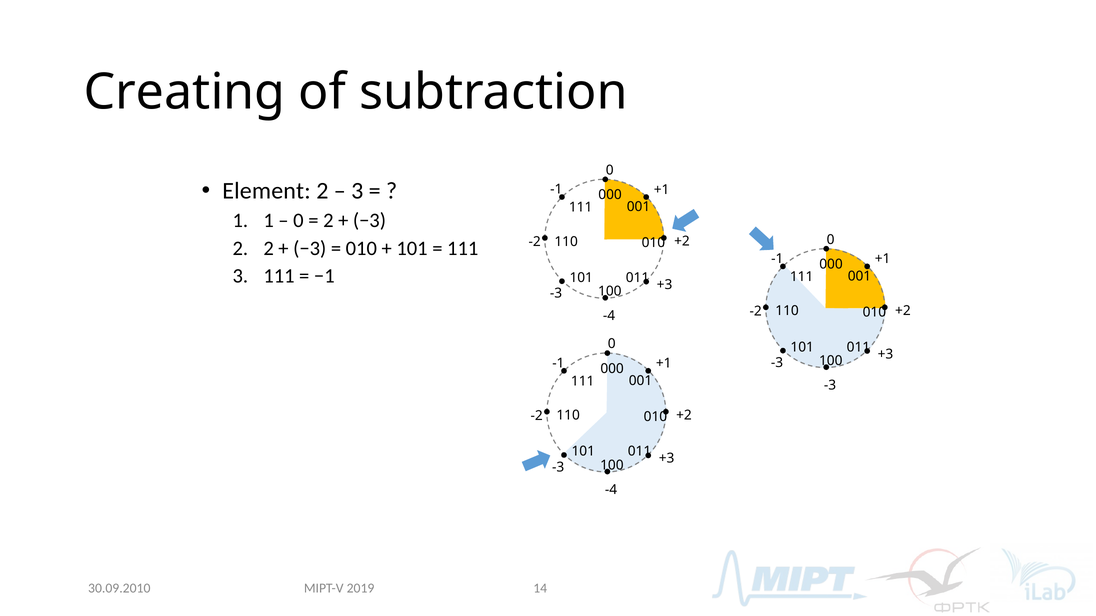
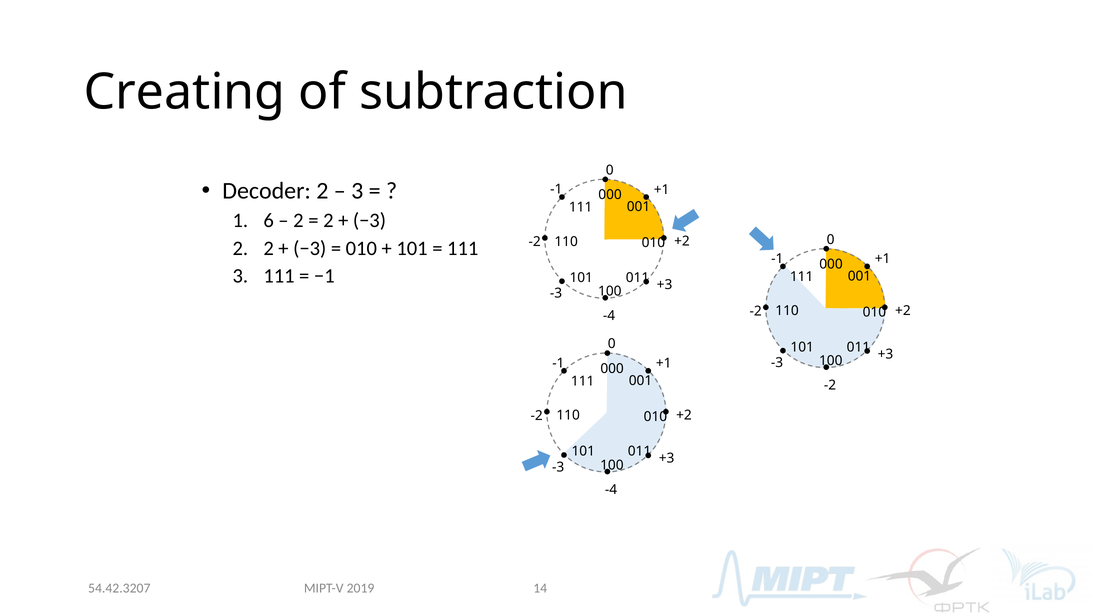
Element: Element -> Decoder
1 at (269, 221): 1 -> 6
0 at (298, 221): 0 -> 2
-3 at (830, 385): -3 -> -2
30.09.2010: 30.09.2010 -> 54.42.3207
